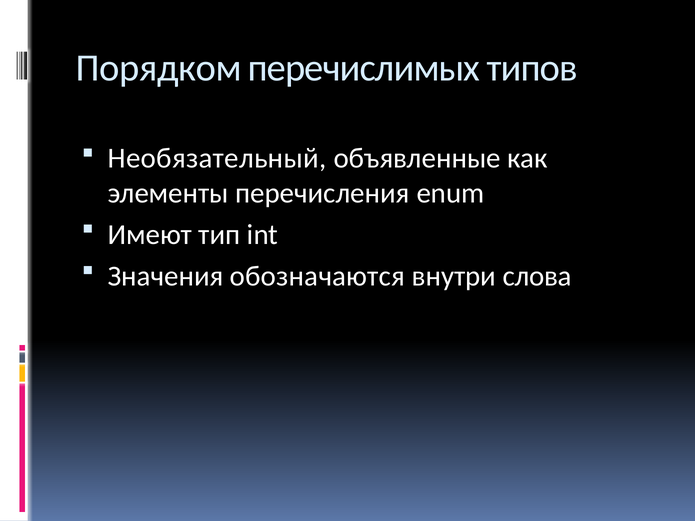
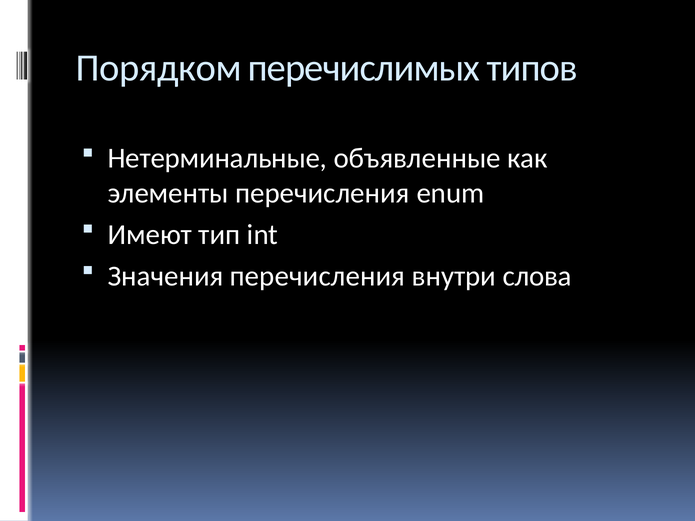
Необязательный: Необязательный -> Нетерминальные
Значения обозначаются: обозначаются -> перечисления
